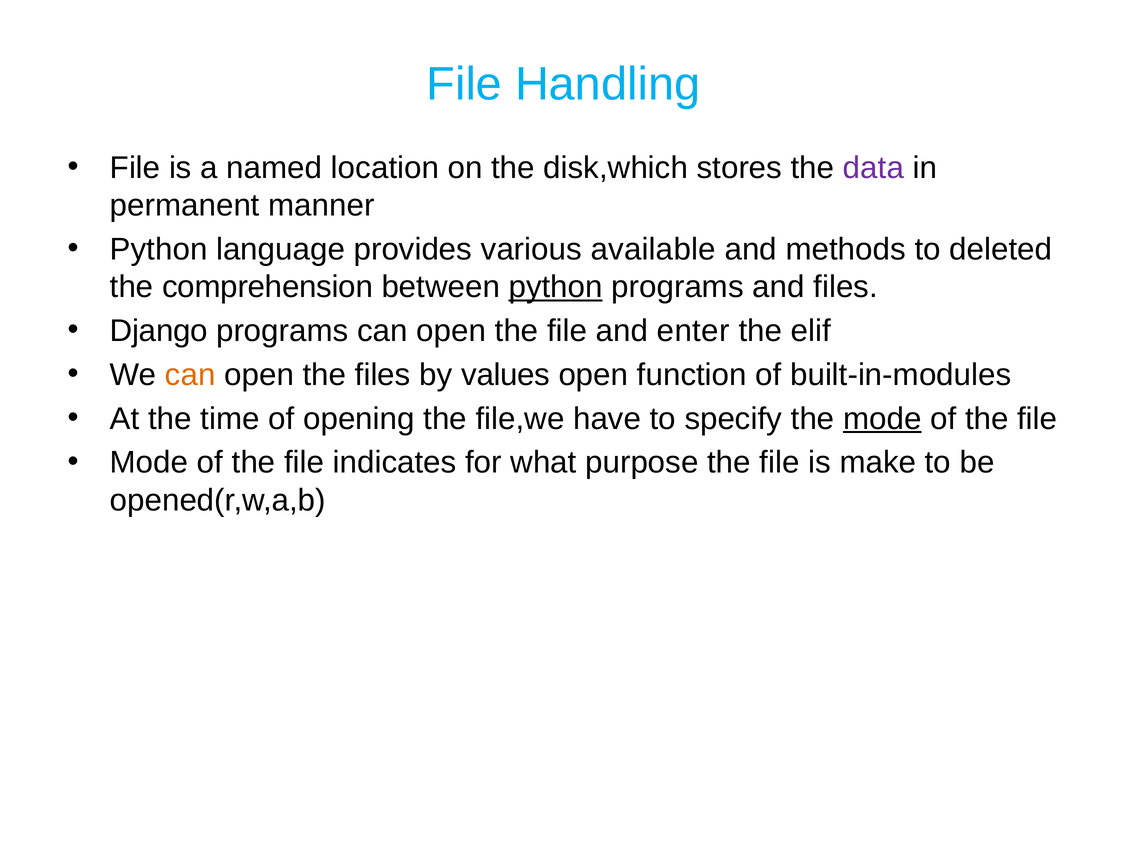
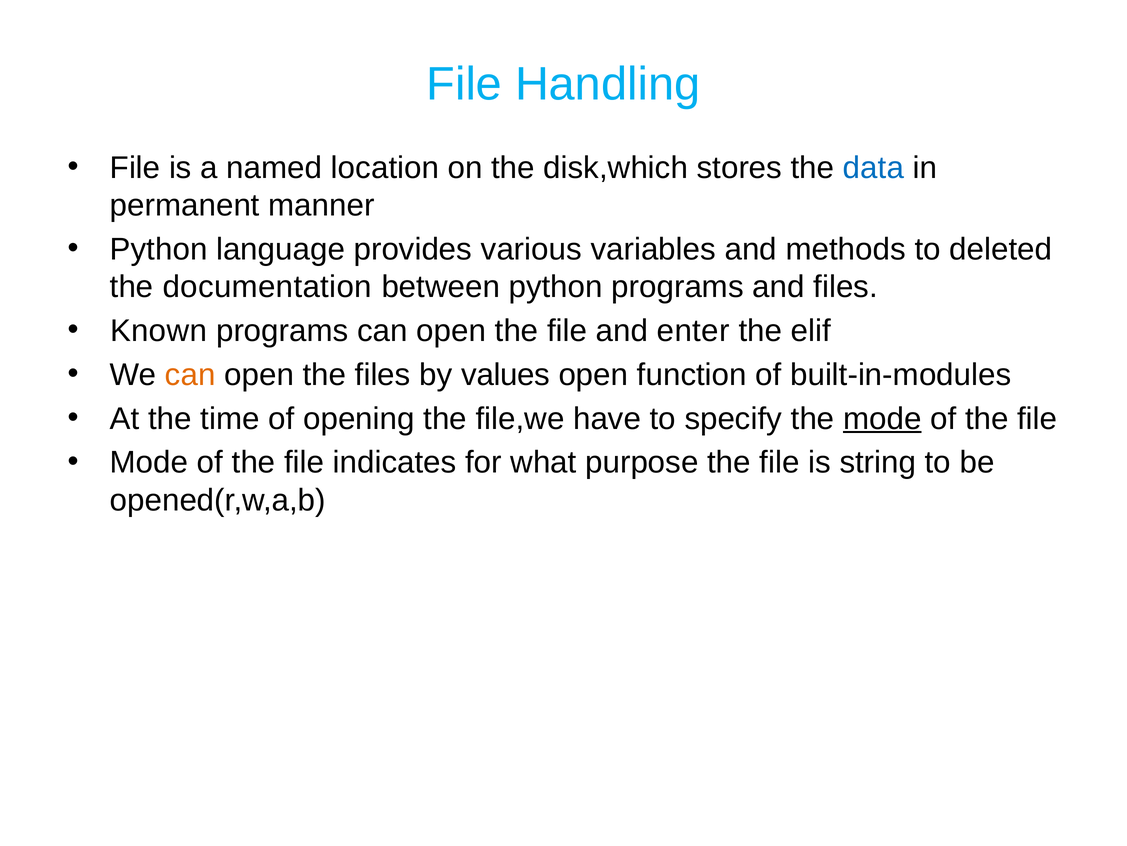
data colour: purple -> blue
available: available -> variables
comprehension: comprehension -> documentation
python at (556, 287) underline: present -> none
Django: Django -> Known
make: make -> string
